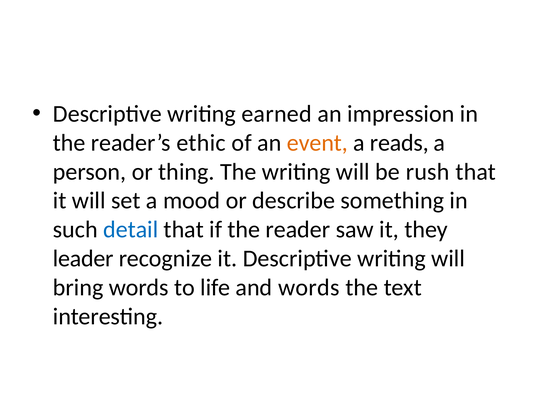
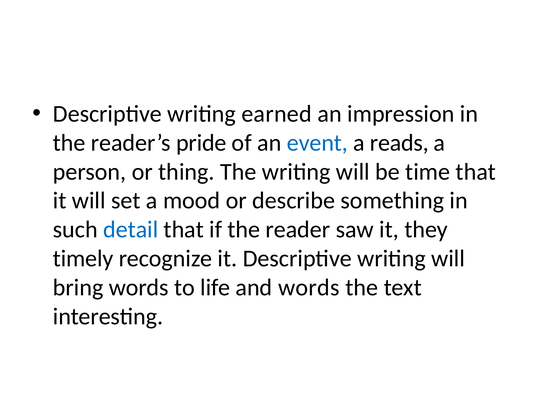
ethic: ethic -> pride
event colour: orange -> blue
rush: rush -> time
leader: leader -> timely
